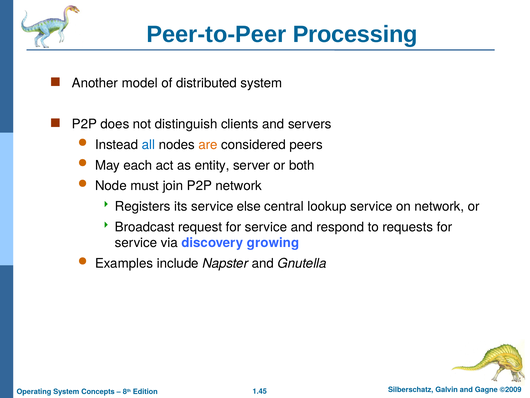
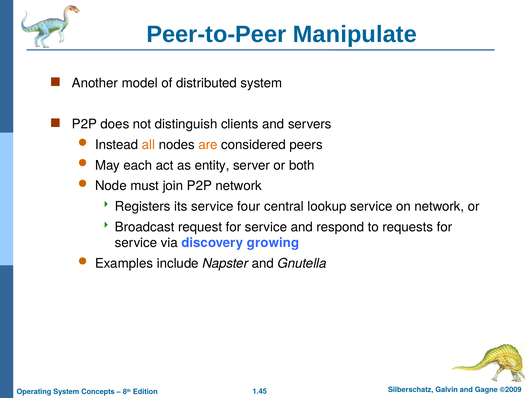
Processing: Processing -> Manipulate
all colour: blue -> orange
else: else -> four
